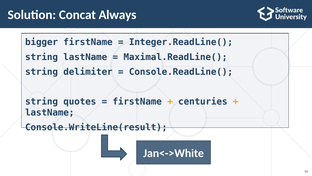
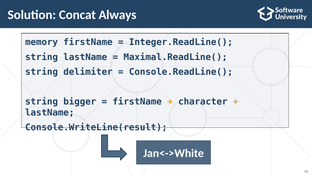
bigger: bigger -> memory
quotes: quotes -> bigger
centuries: centuries -> character
